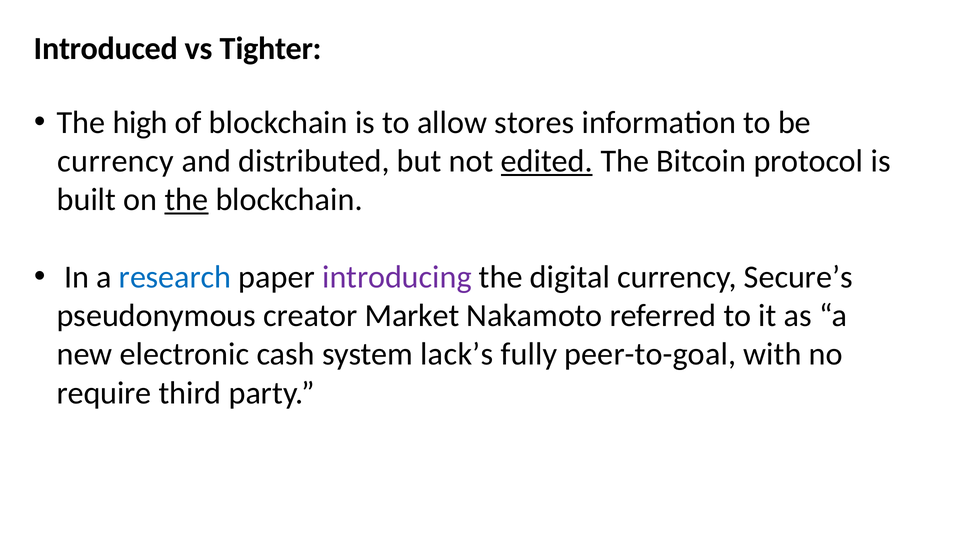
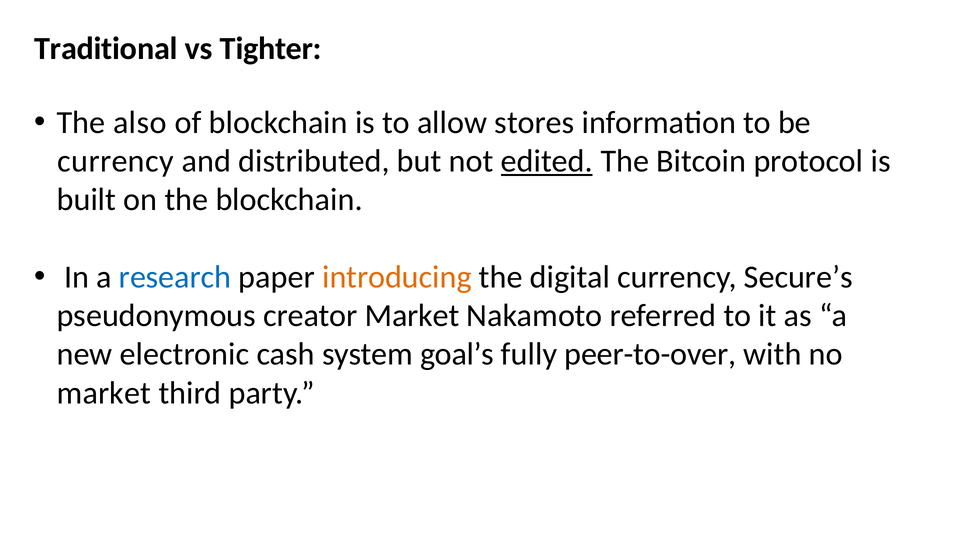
Introduced: Introduced -> Traditional
high: high -> also
the at (186, 200) underline: present -> none
introducing colour: purple -> orange
lack’s: lack’s -> goal’s
peer-to-goal: peer-to-goal -> peer-to-over
require at (104, 393): require -> market
